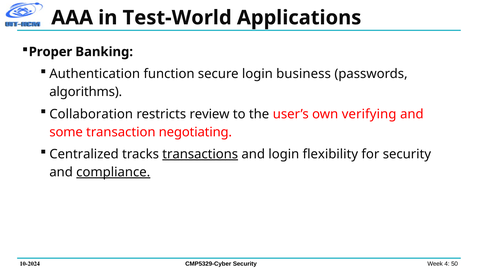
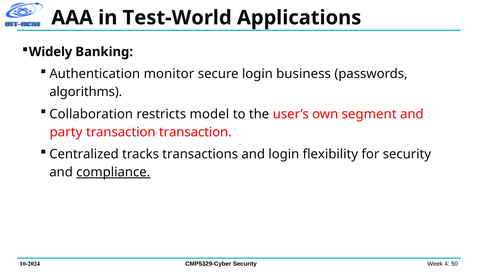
Proper: Proper -> Widely
function: function -> monitor
review: review -> model
verifying: verifying -> segment
some: some -> party
transaction negotiating: negotiating -> transaction
transactions underline: present -> none
